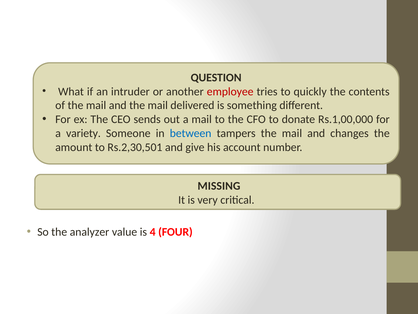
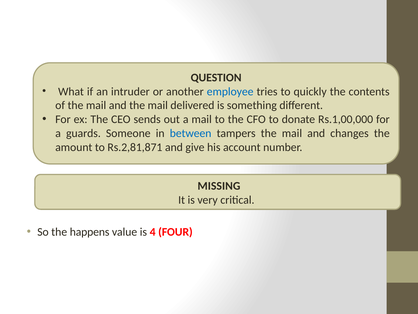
employee colour: red -> blue
variety: variety -> guards
Rs.2,30,501: Rs.2,30,501 -> Rs.2,81,871
analyzer: analyzer -> happens
